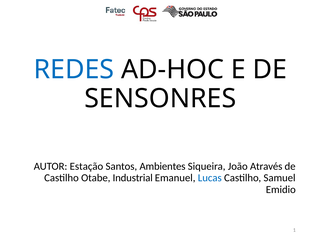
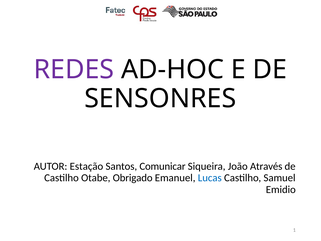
REDES colour: blue -> purple
Ambientes: Ambientes -> Comunicar
Industrial: Industrial -> Obrigado
